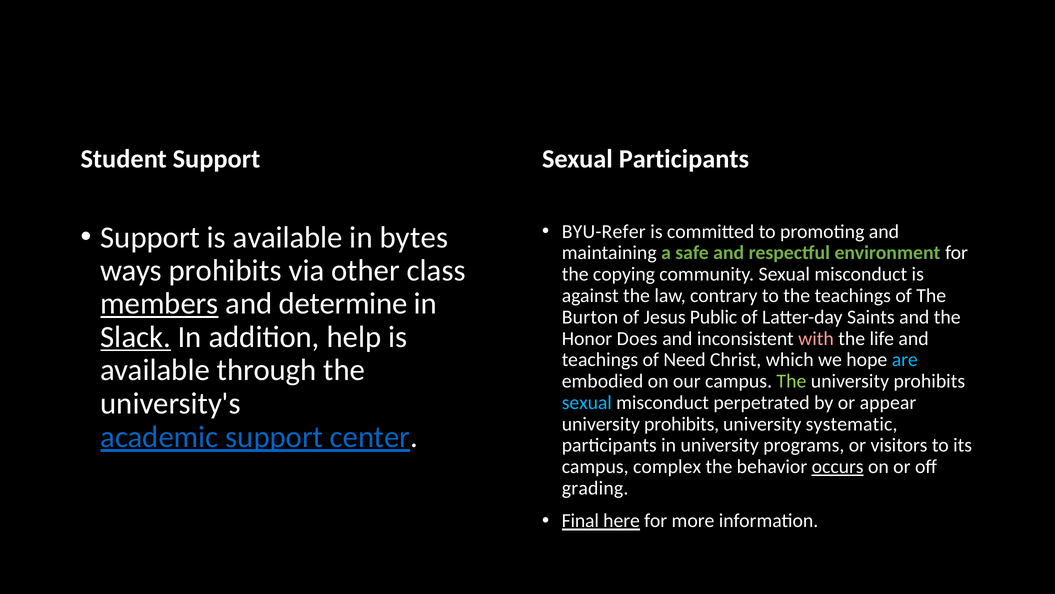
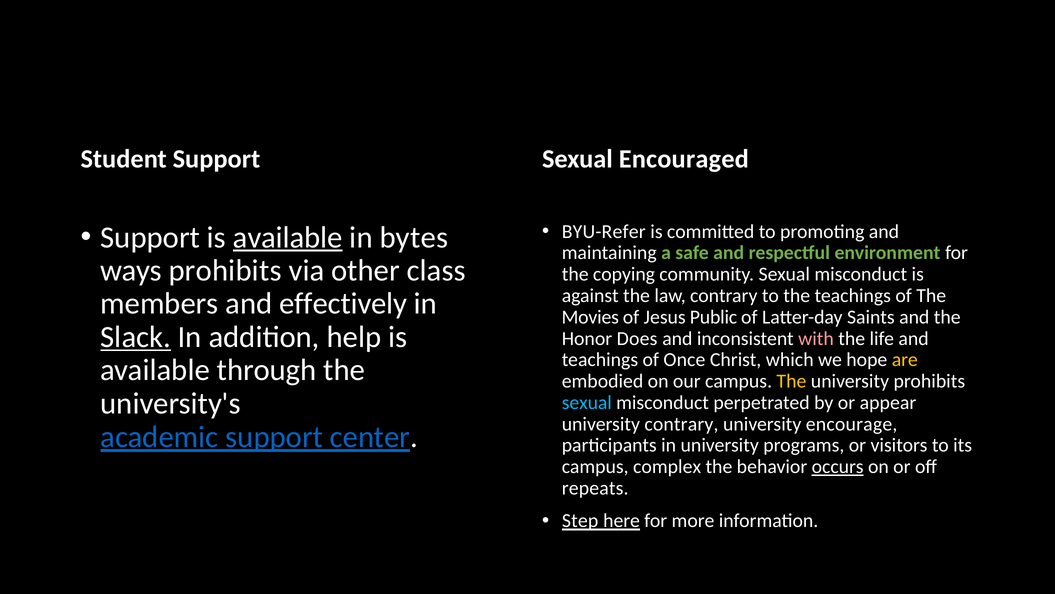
Sexual Participants: Participants -> Encouraged
available at (288, 237) underline: none -> present
members underline: present -> none
determine: determine -> effectively
Burton: Burton -> Movies
Need: Need -> Once
are colour: light blue -> yellow
The at (791, 381) colour: light green -> yellow
prohibits at (682, 424): prohibits -> contrary
systematic: systematic -> encourage
grading: grading -> repeats
Final: Final -> Step
